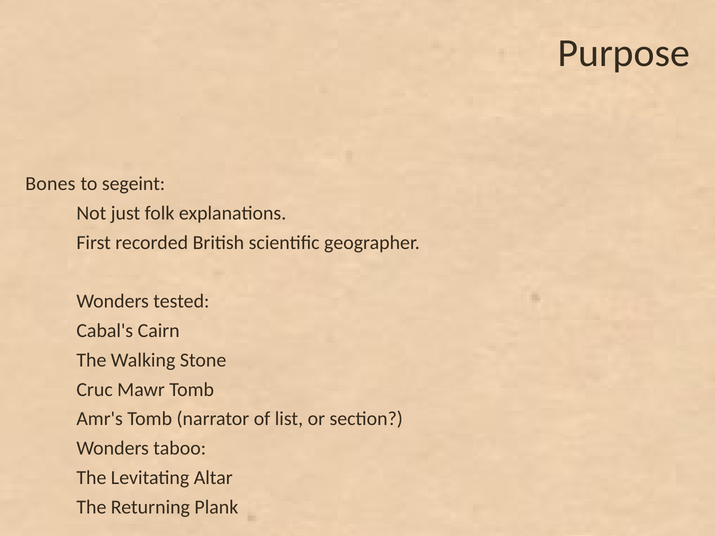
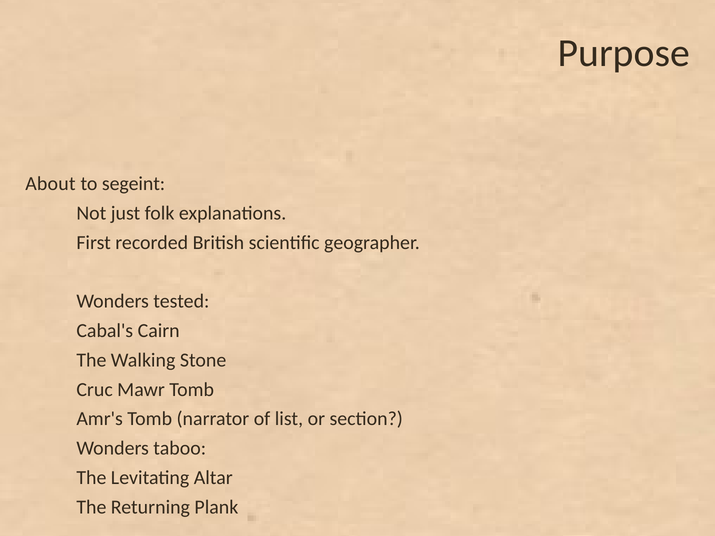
Bones: Bones -> About
